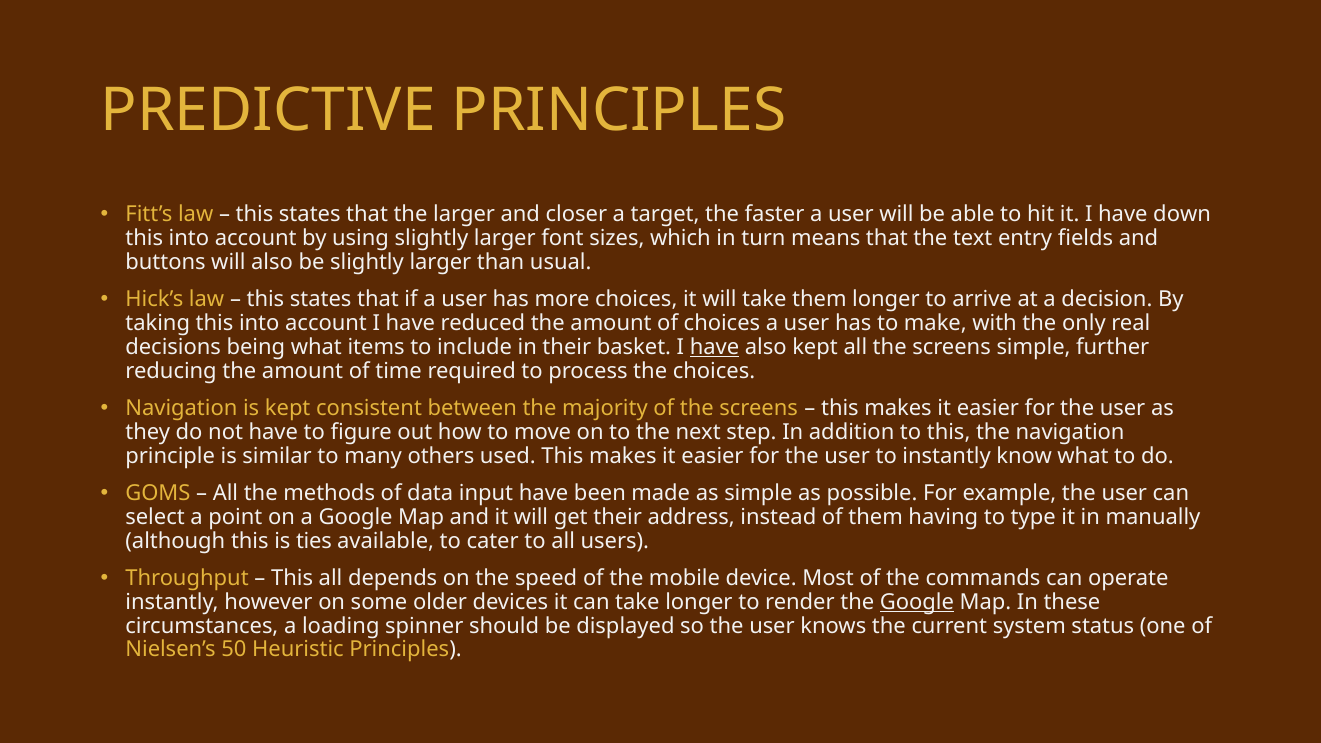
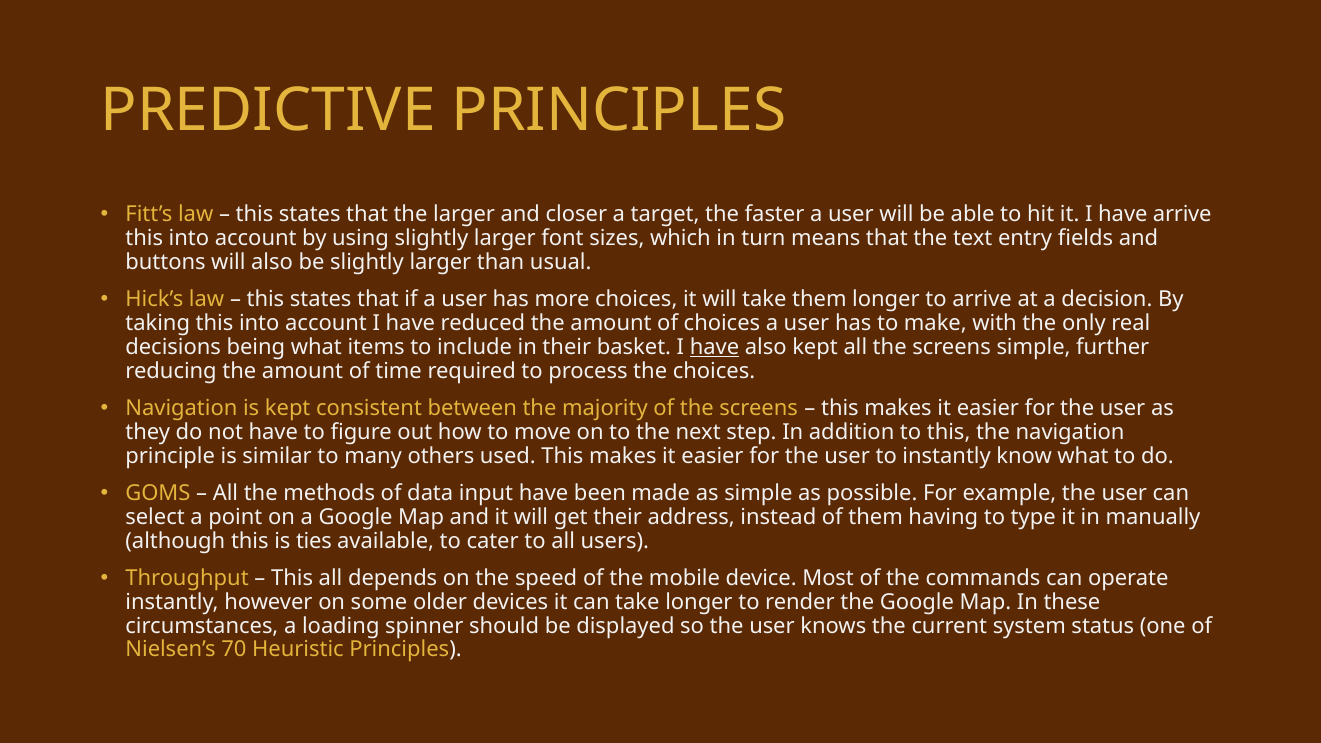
have down: down -> arrive
Google at (917, 602) underline: present -> none
50: 50 -> 70
